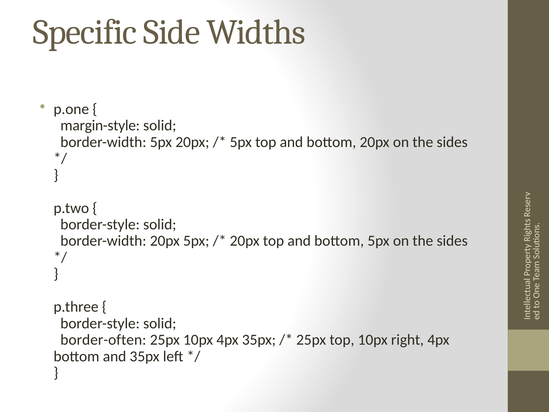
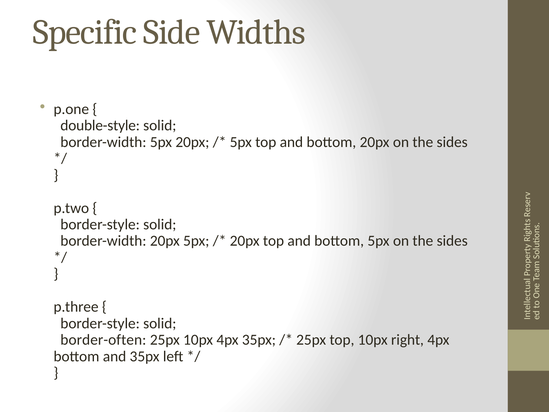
margin-style: margin-style -> double-style
